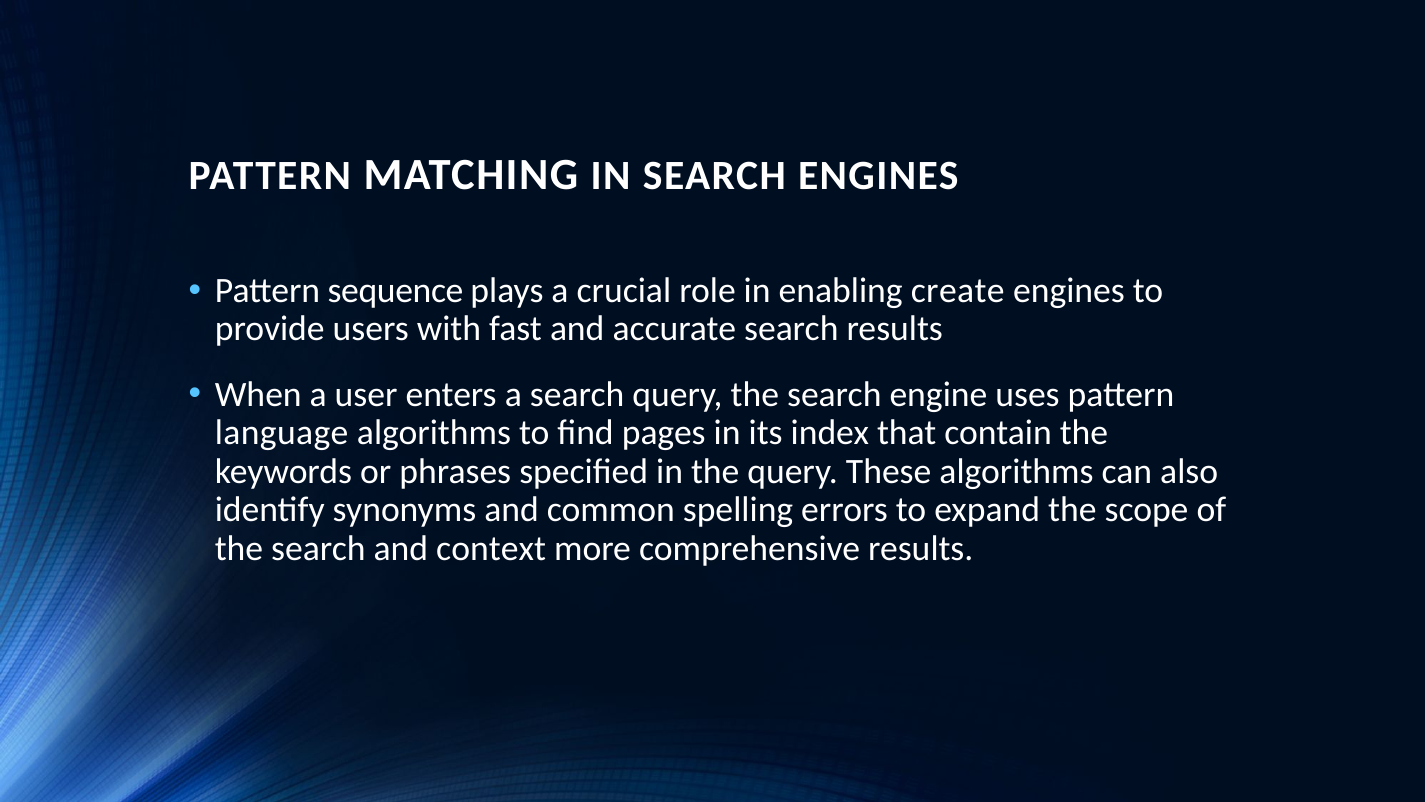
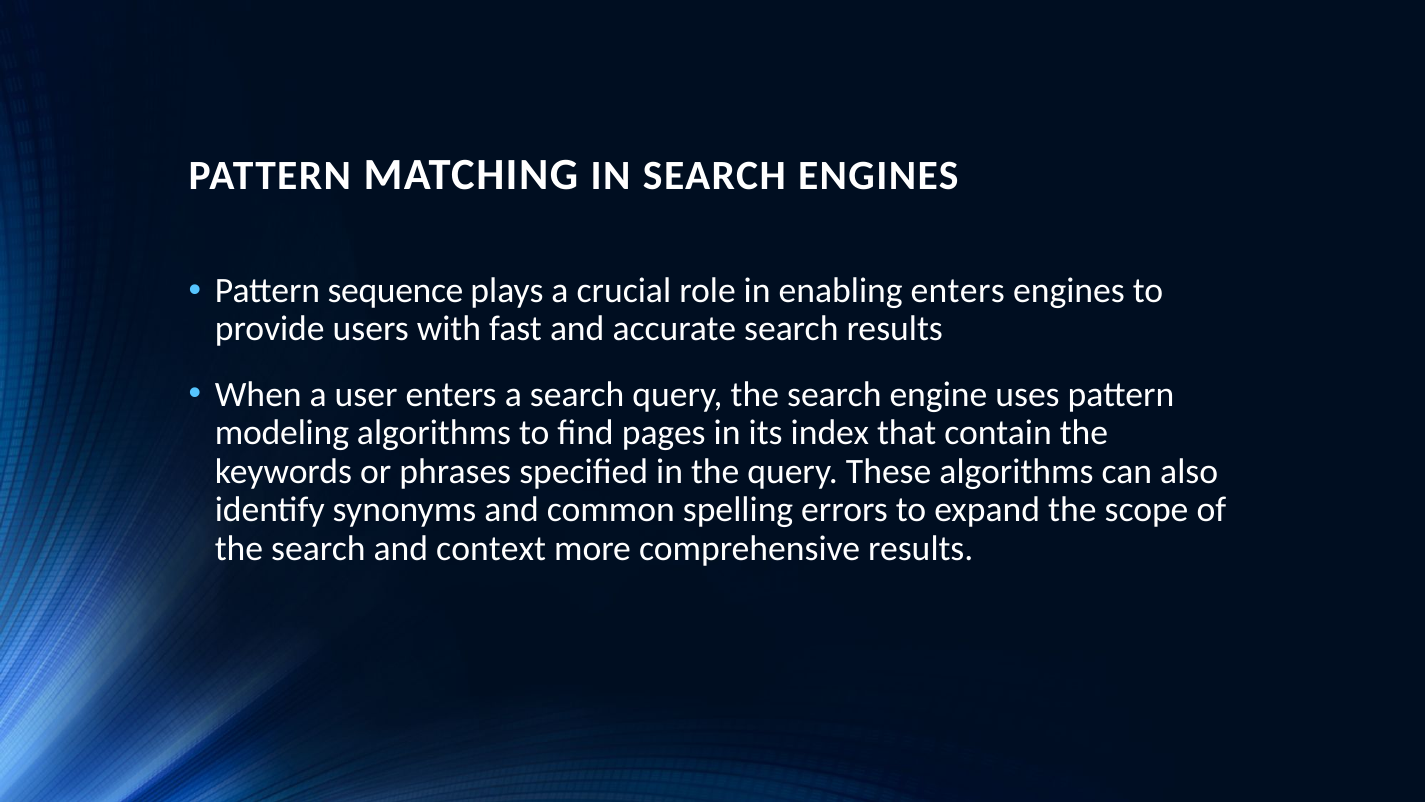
enabling create: create -> enters
language: language -> modeling
